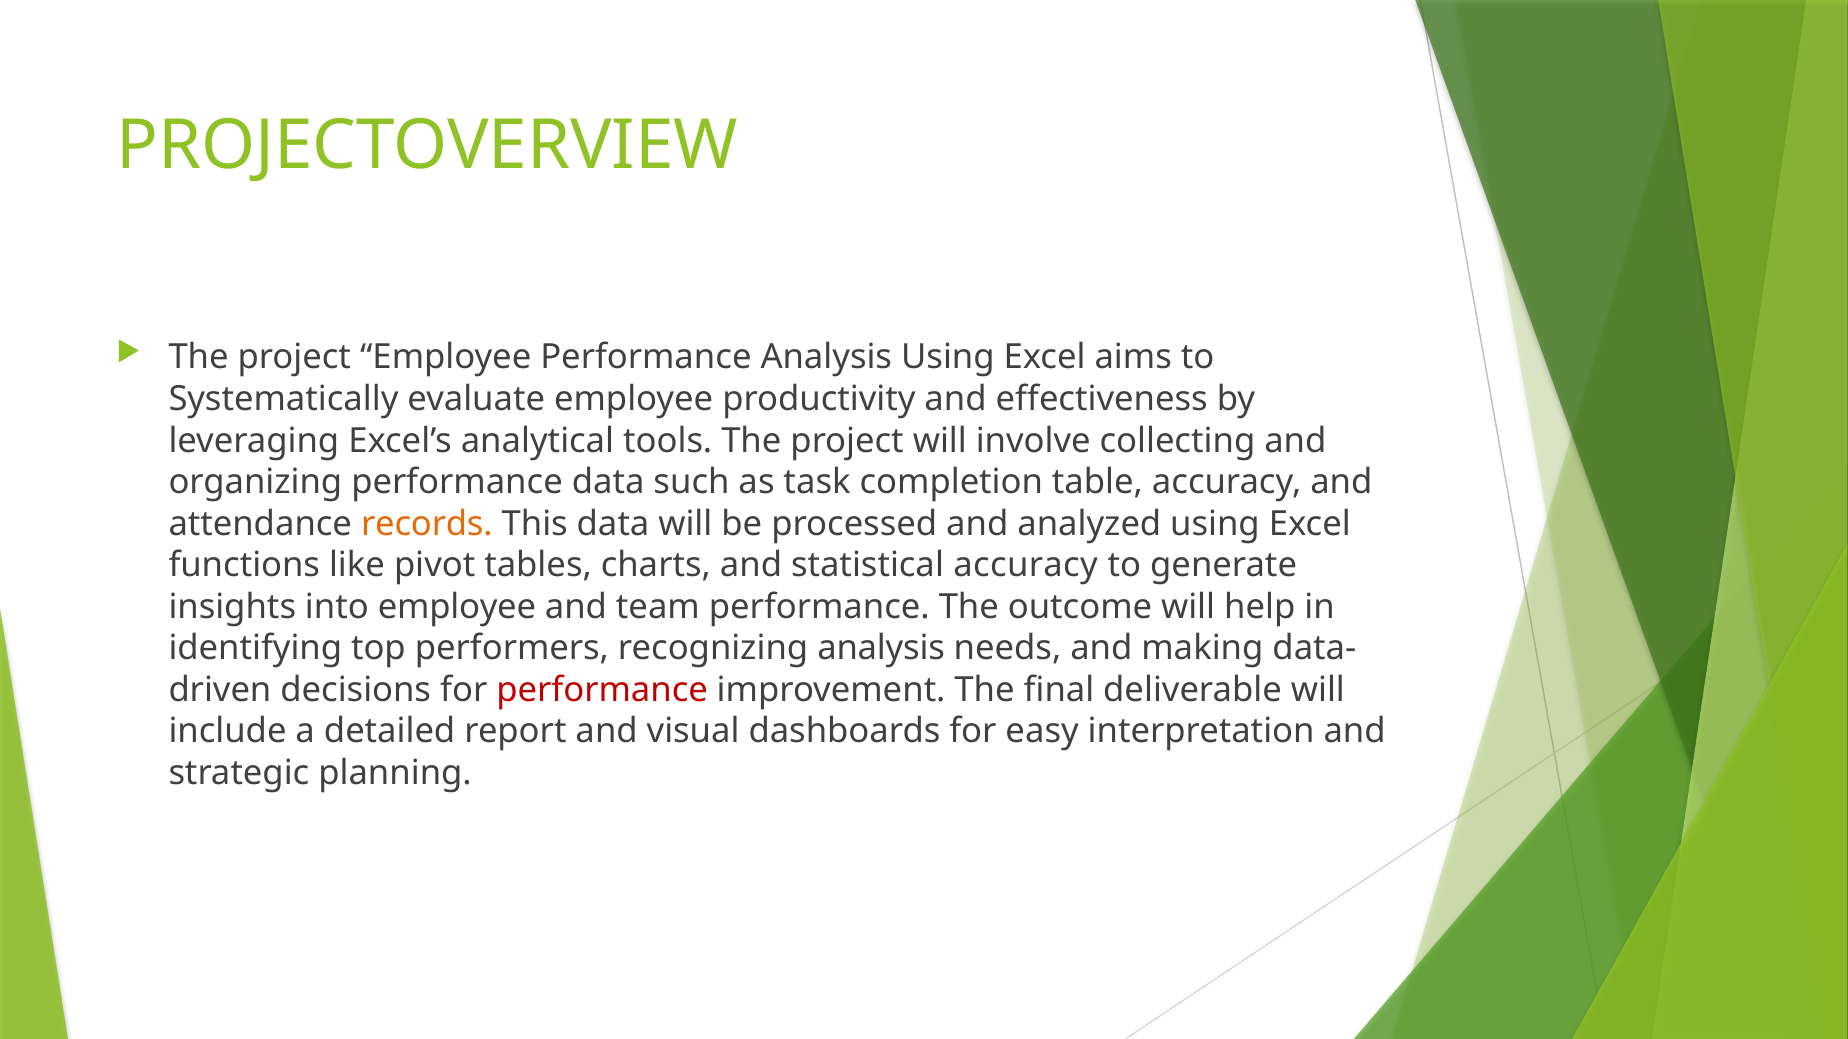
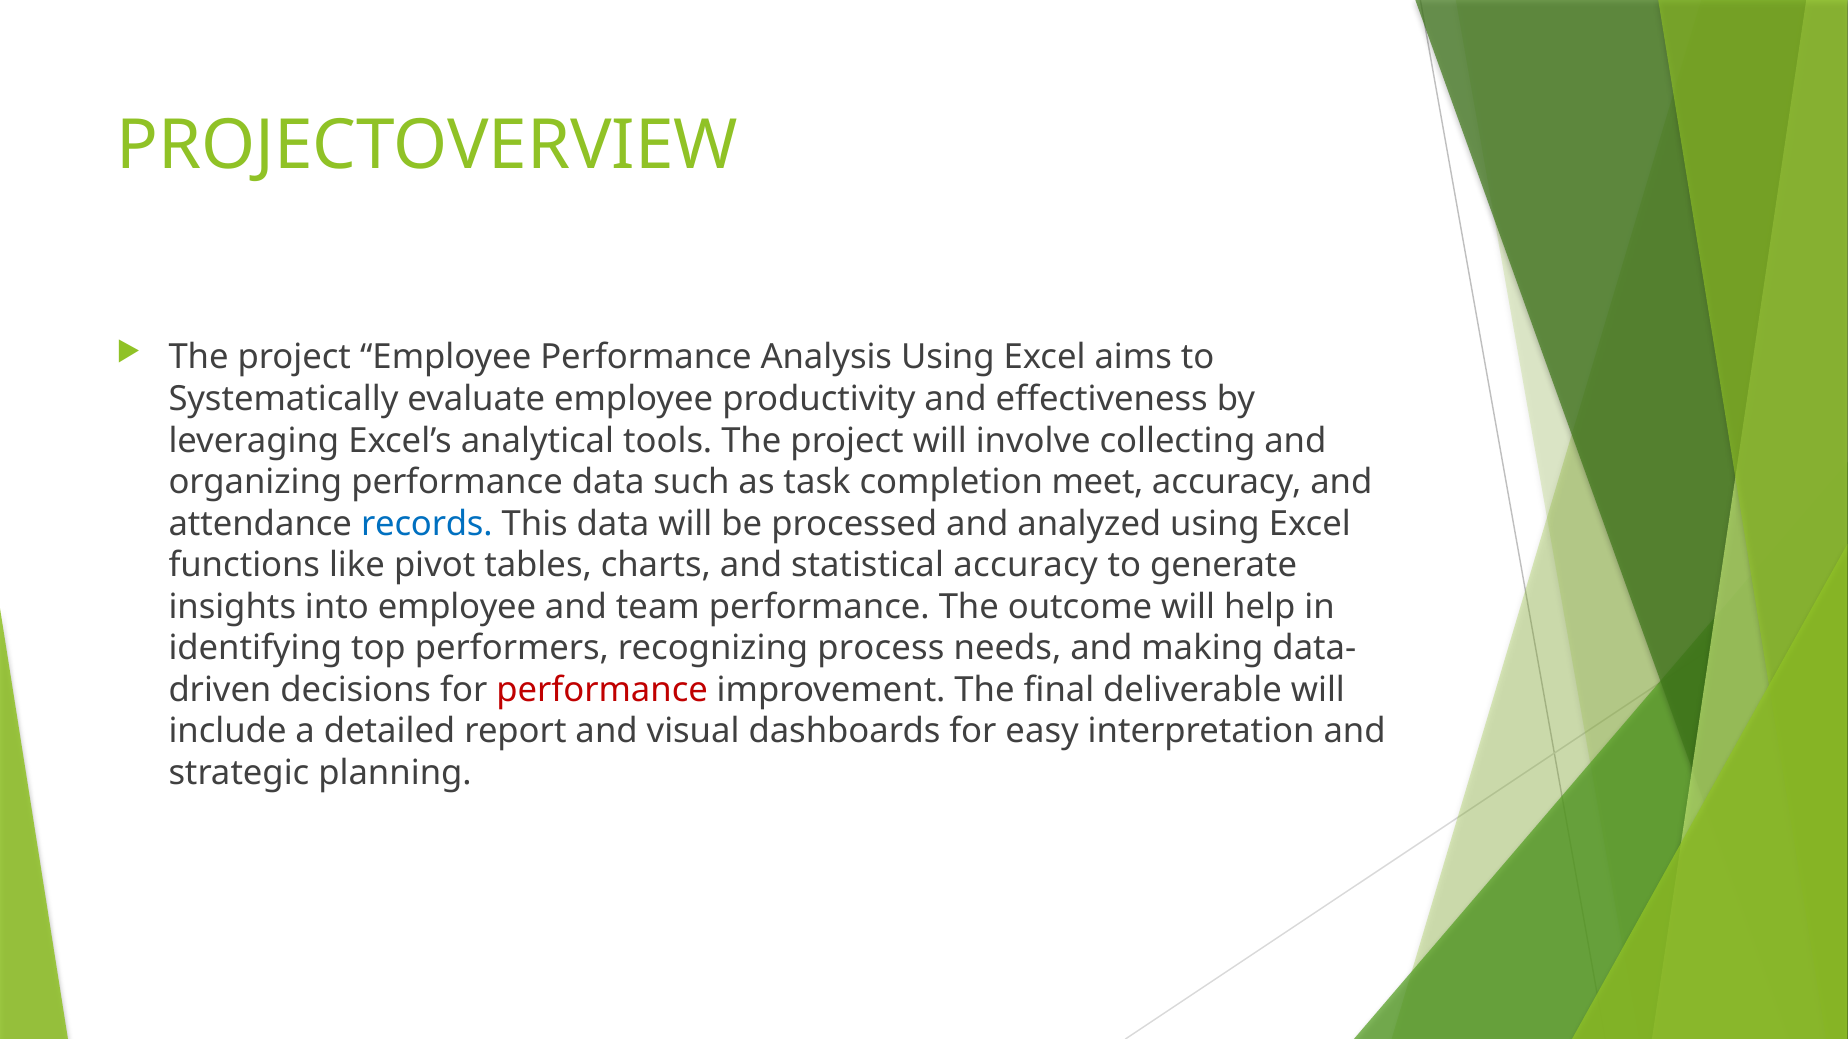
table: table -> meet
records colour: orange -> blue
recognizing analysis: analysis -> process
